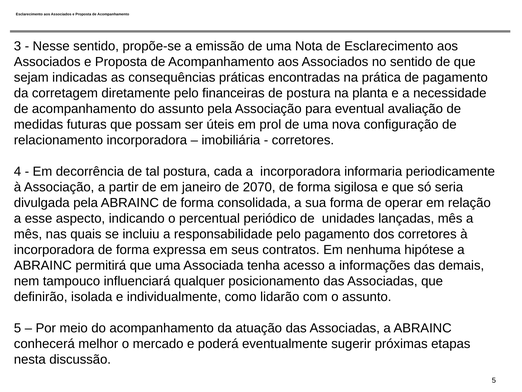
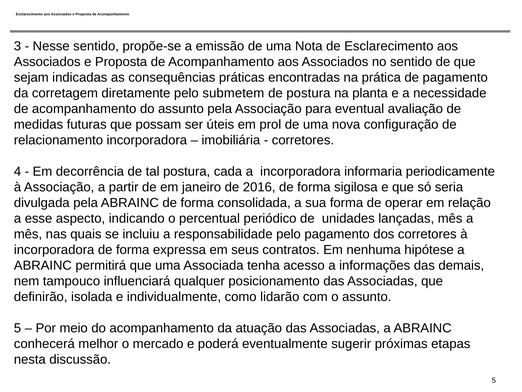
financeiras: financeiras -> submetem
2070: 2070 -> 2016
